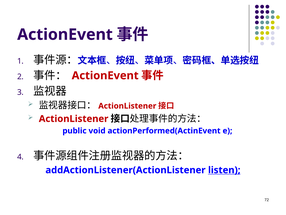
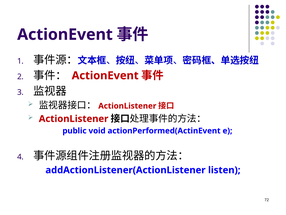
listen underline: present -> none
